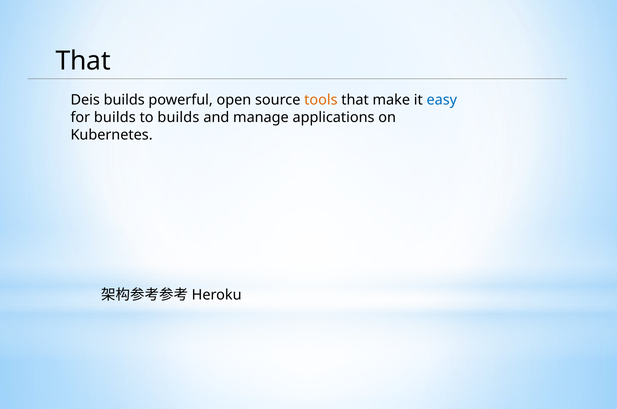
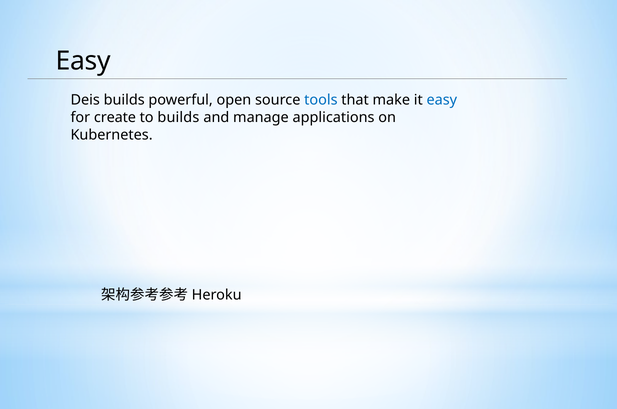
That at (83, 61): That -> Easy
tools colour: orange -> blue
for builds: builds -> create
